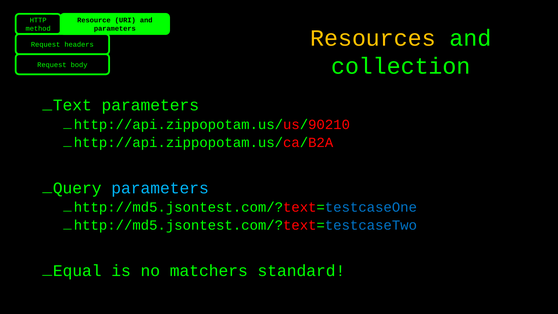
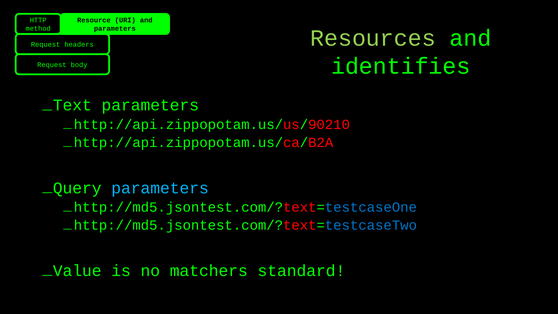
Resources colour: yellow -> light green
collection: collection -> identifies
Equal: Equal -> Value
